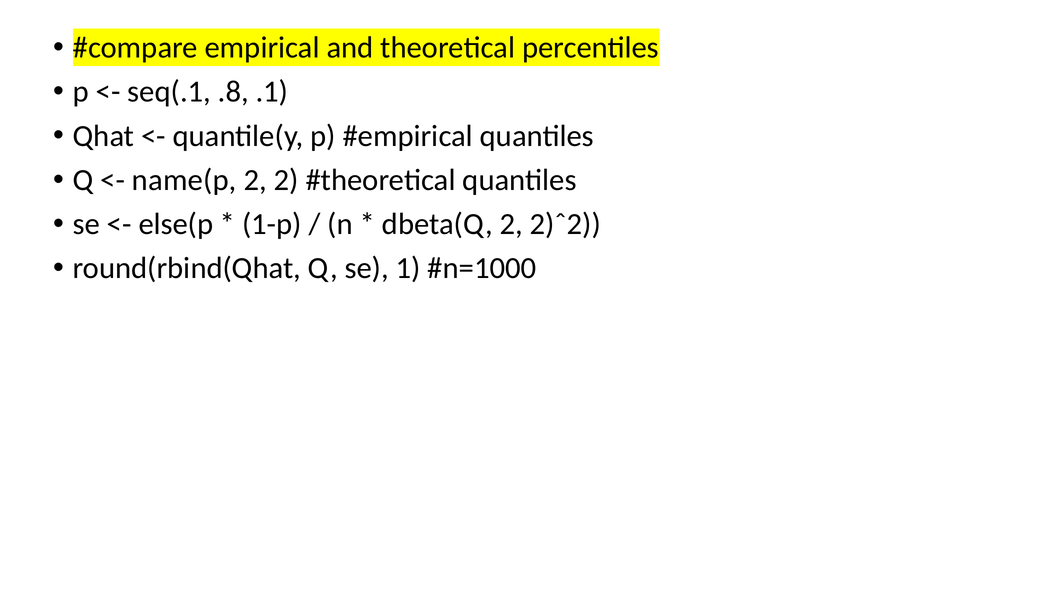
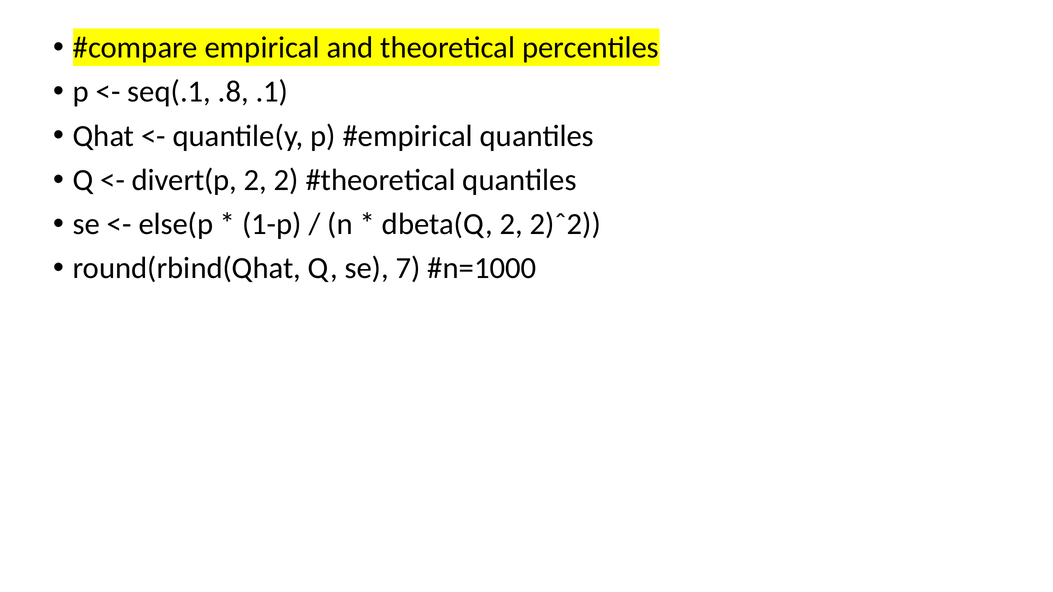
name(p: name(p -> divert(p
1: 1 -> 7
